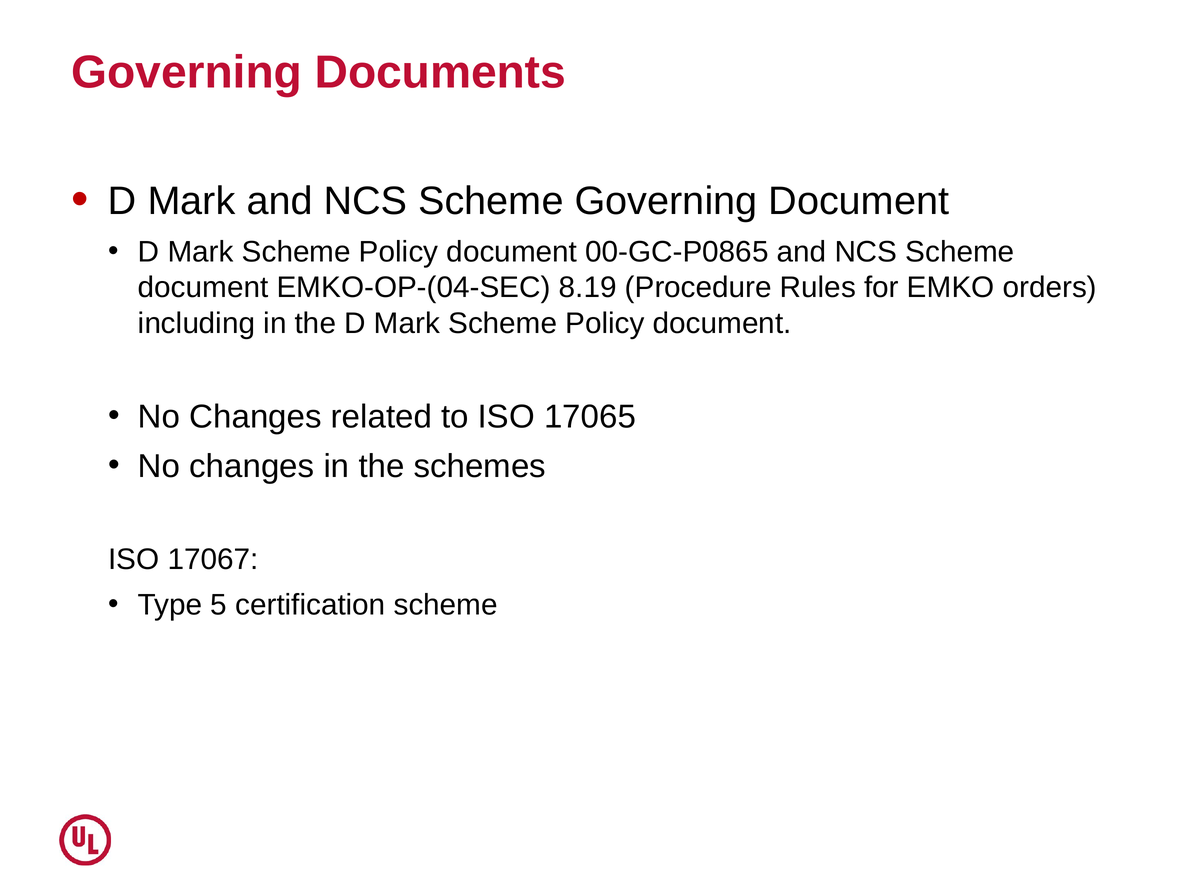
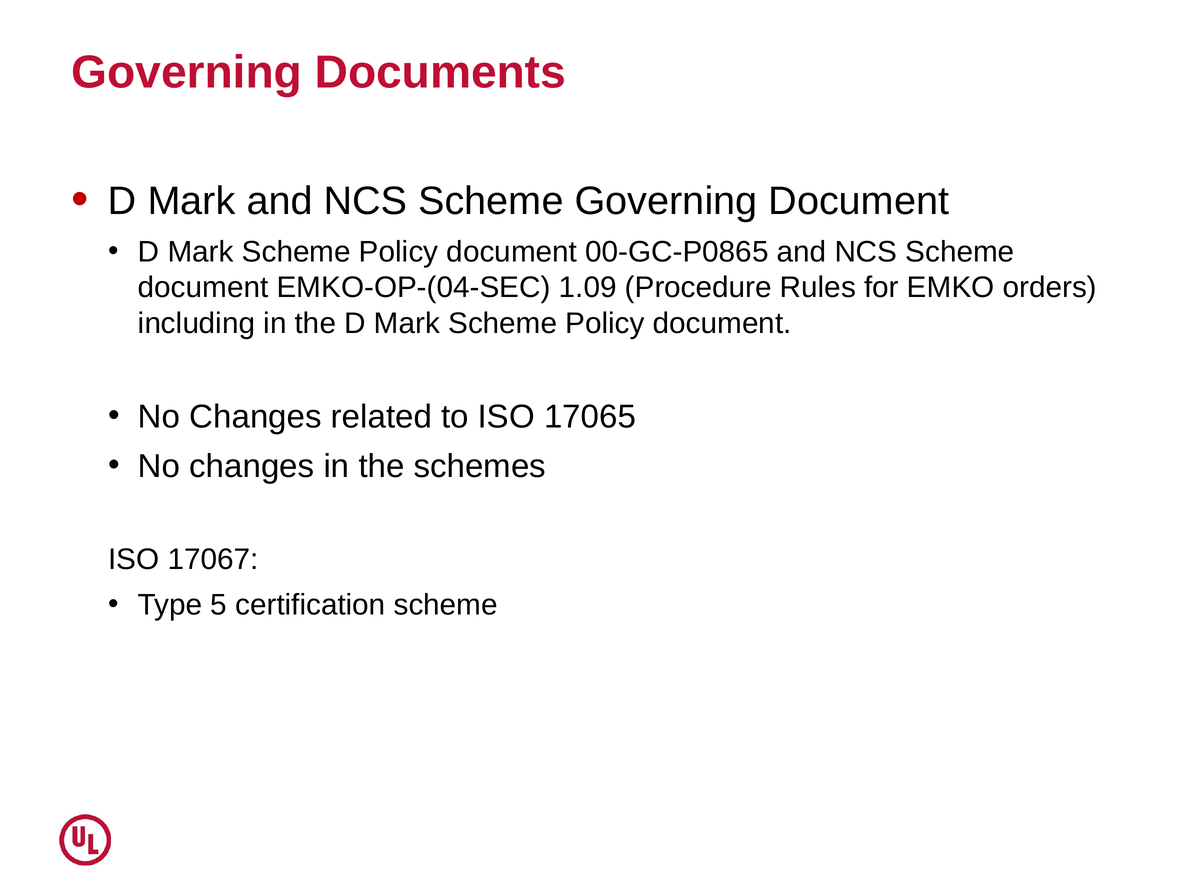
8.19: 8.19 -> 1.09
